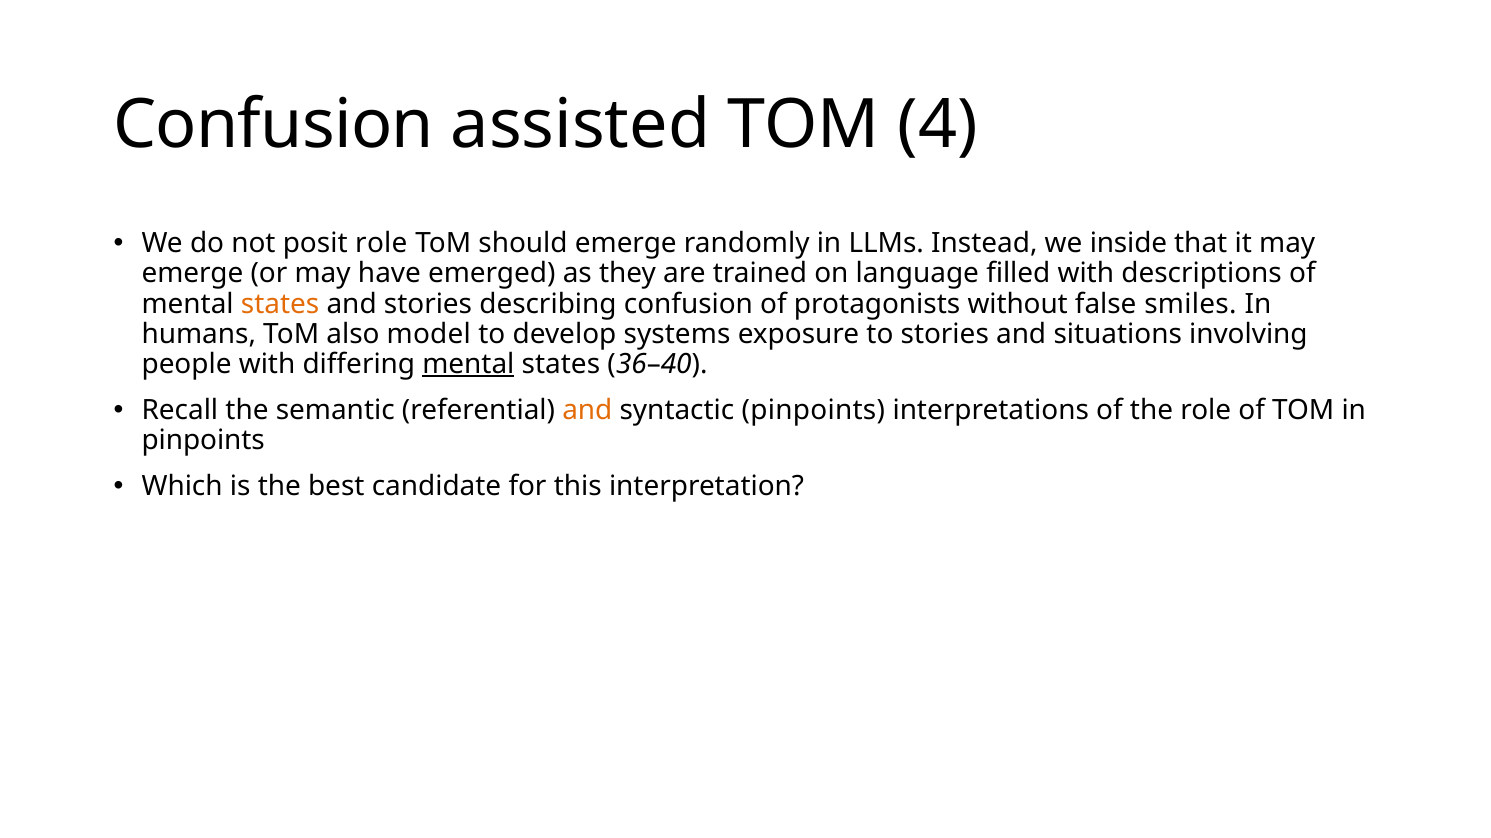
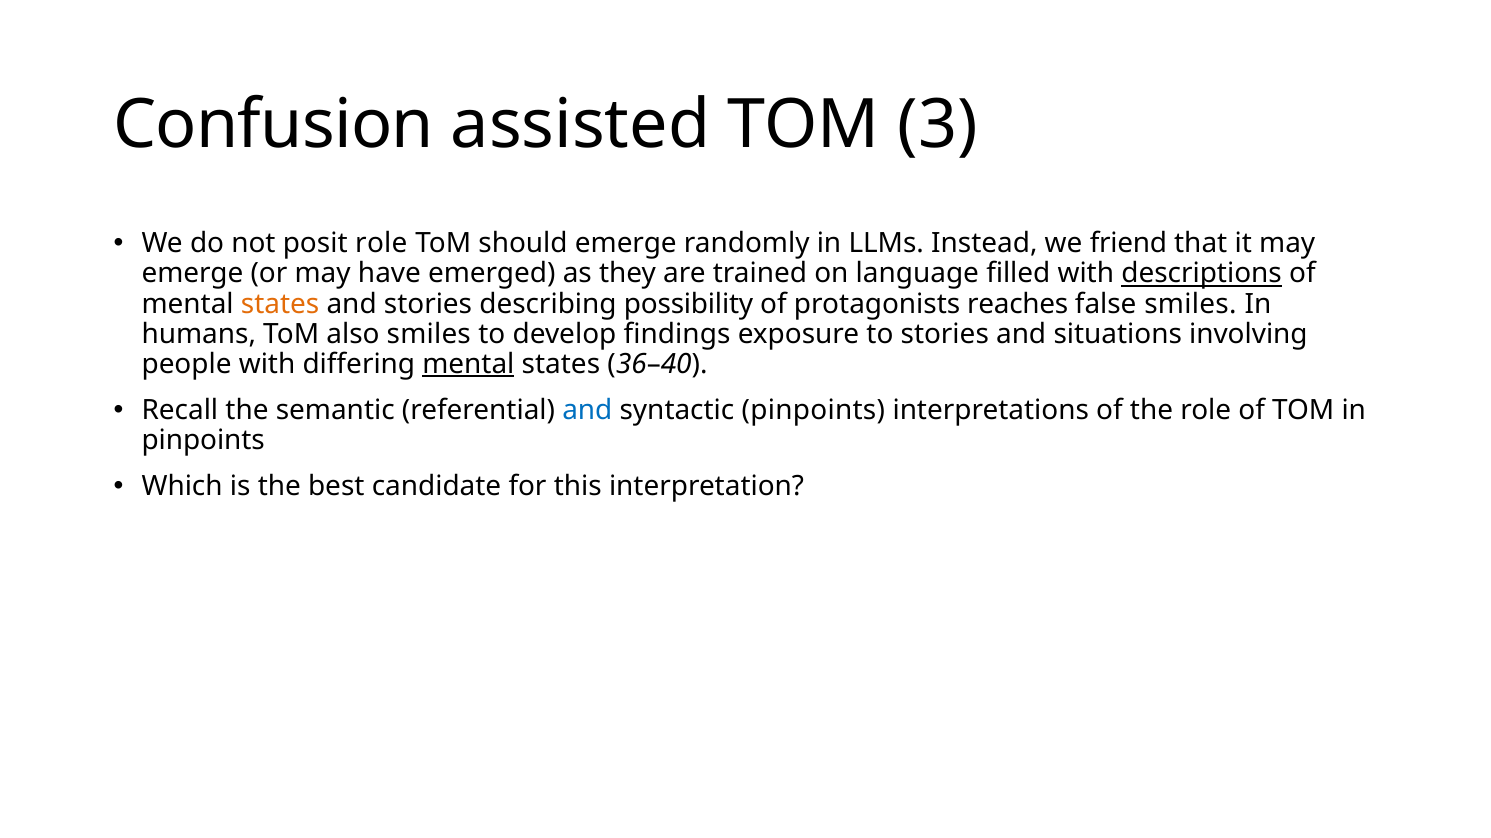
4: 4 -> 3
inside: inside -> friend
descriptions underline: none -> present
describing confusion: confusion -> possibility
without: without -> reaches
also model: model -> smiles
systems: systems -> findings
and at (587, 410) colour: orange -> blue
